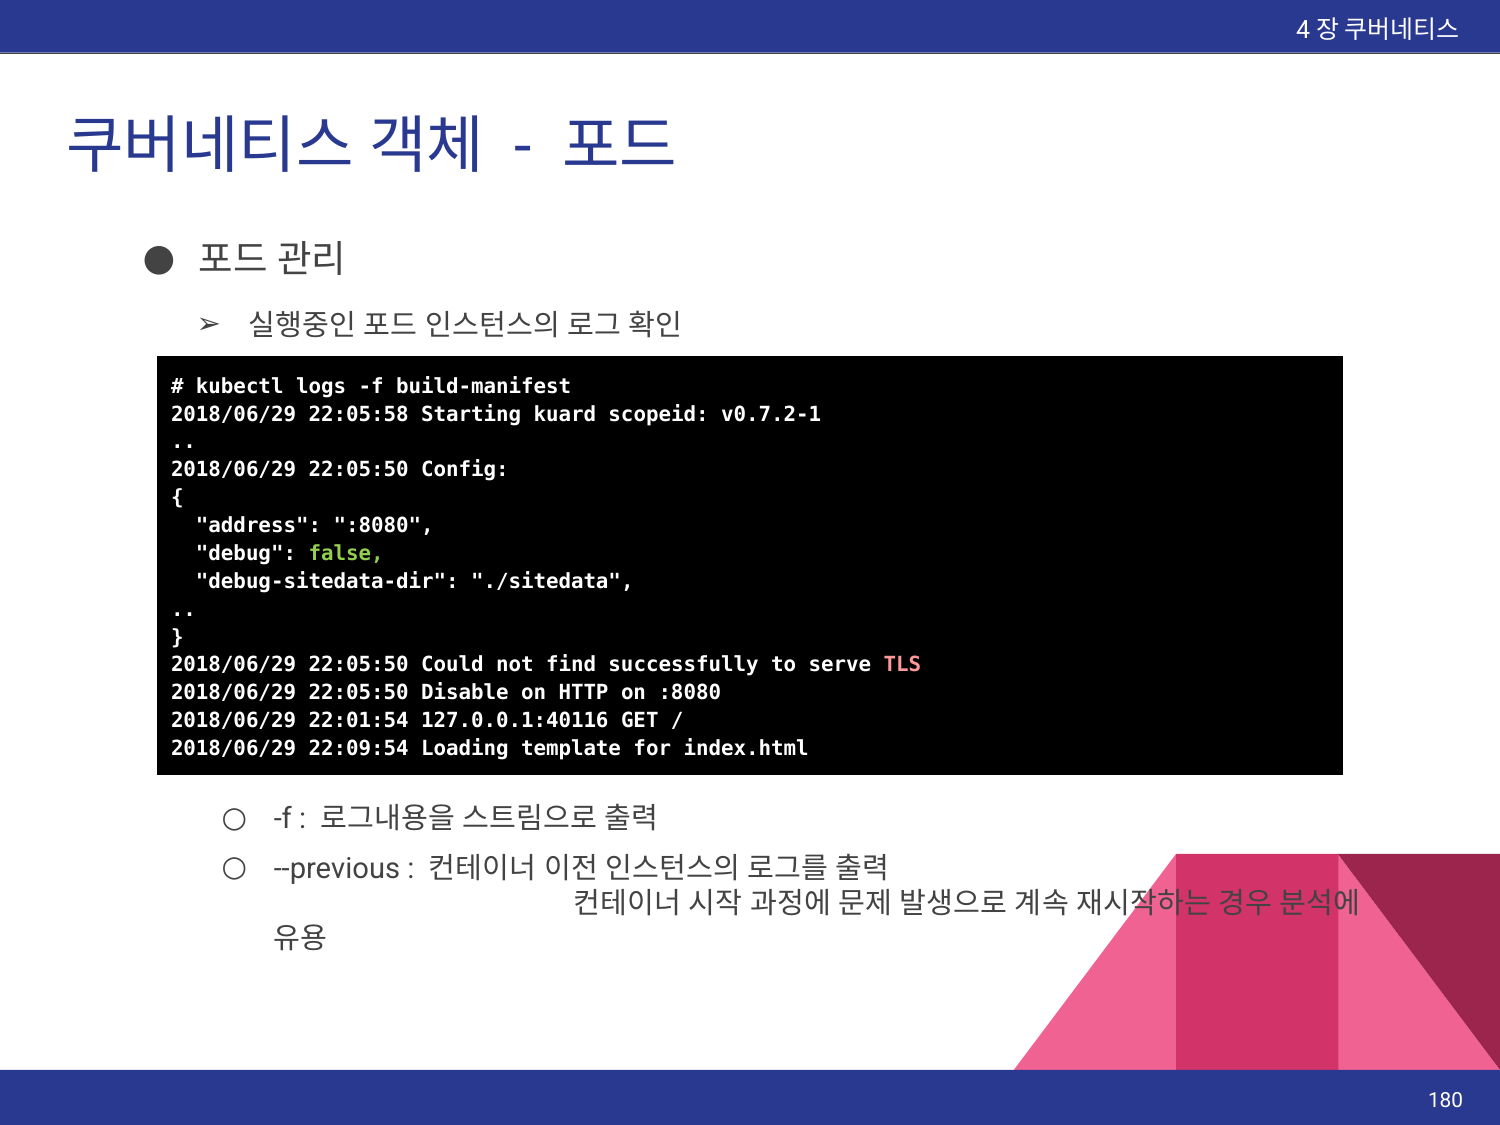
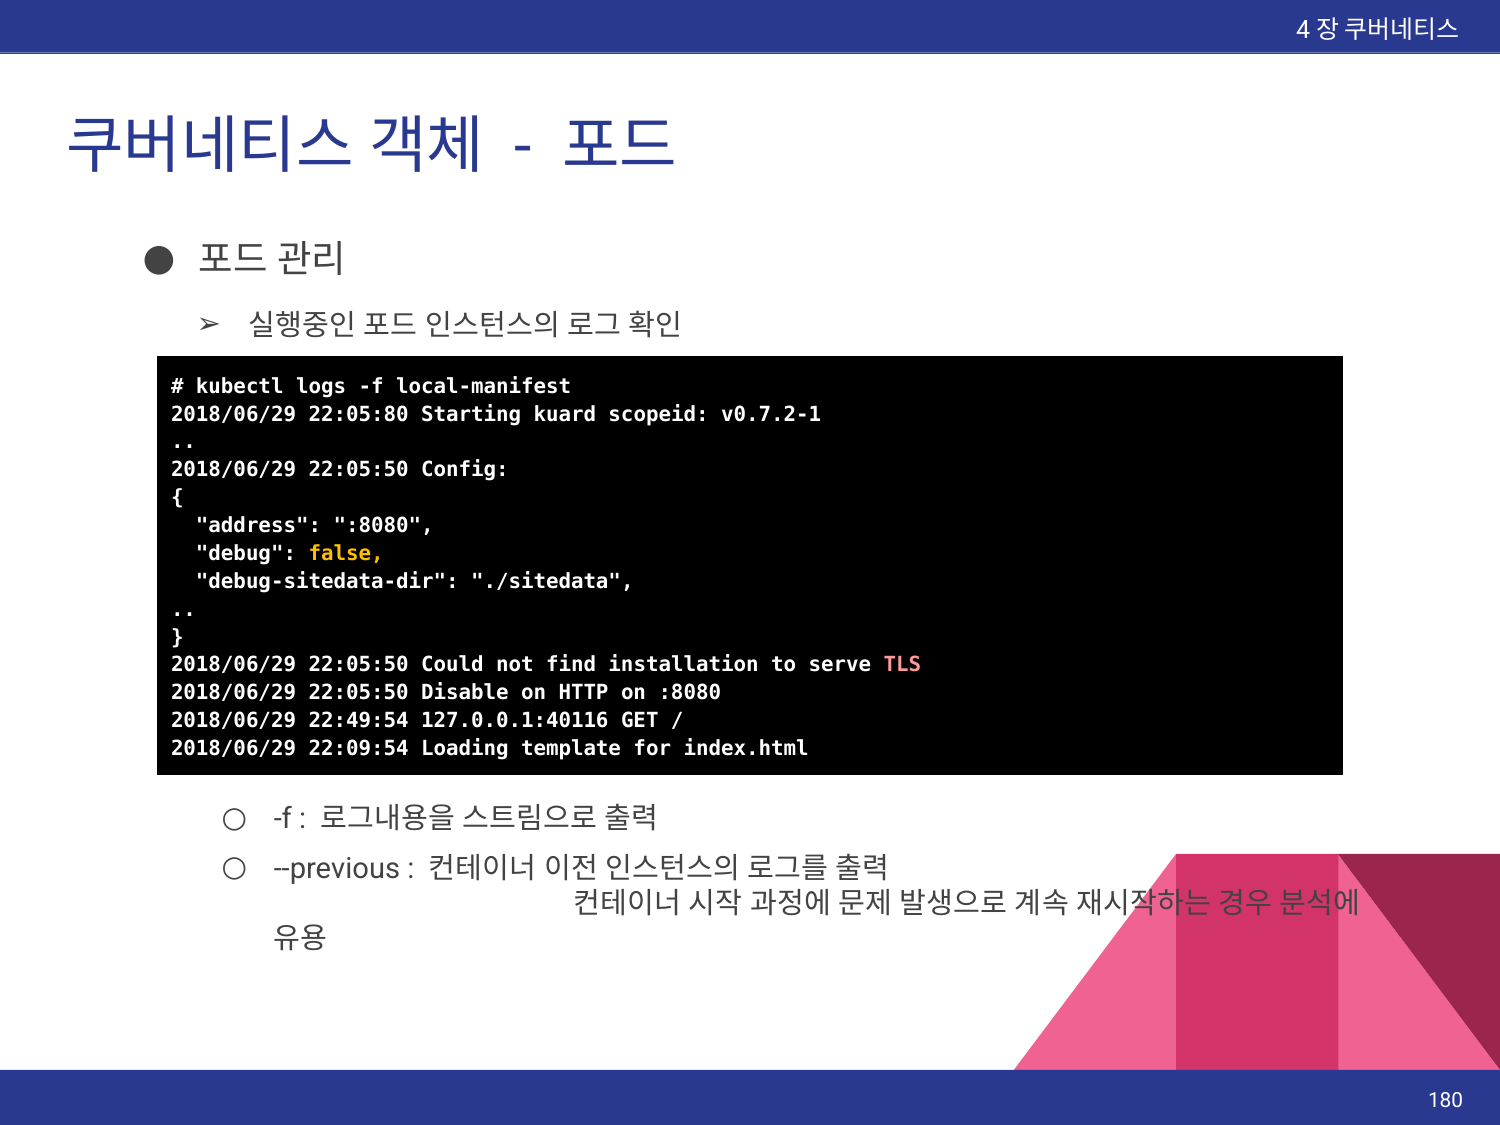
build-manifest: build-manifest -> local-manifest
22:05:58: 22:05:58 -> 22:05:80
false colour: light green -> yellow
successfully: successfully -> installation
22:01:54: 22:01:54 -> 22:49:54
